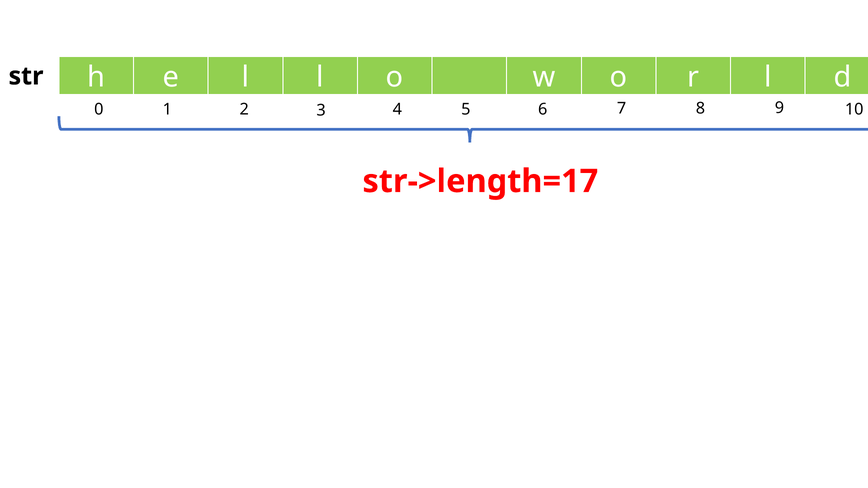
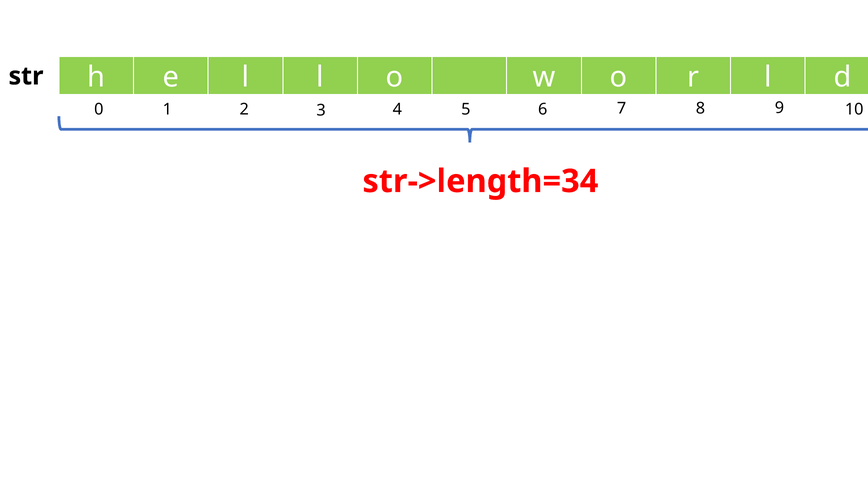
str->length=17: str->length=17 -> str->length=34
